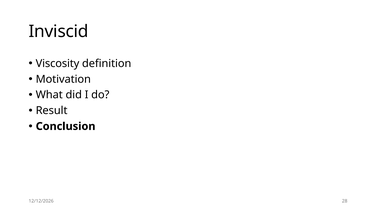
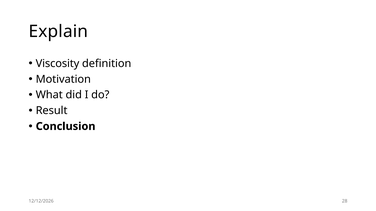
Inviscid: Inviscid -> Explain
